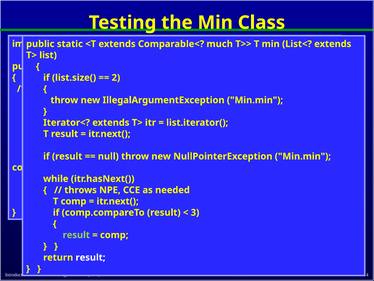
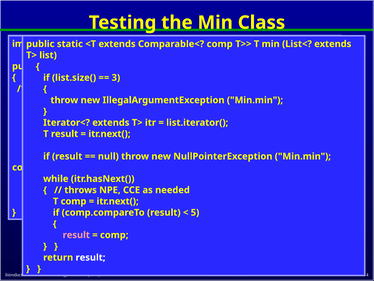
Comparable< much: much -> comp
2 at (116, 78): 2 -> 3
3 at (195, 212): 3 -> 5
result at (76, 235) colour: light green -> pink
